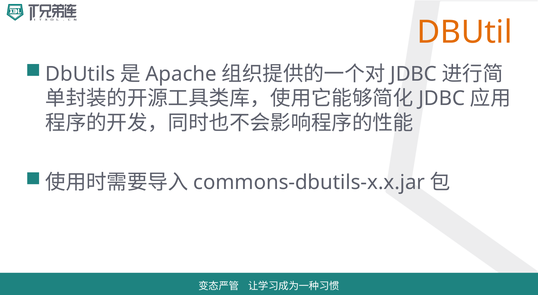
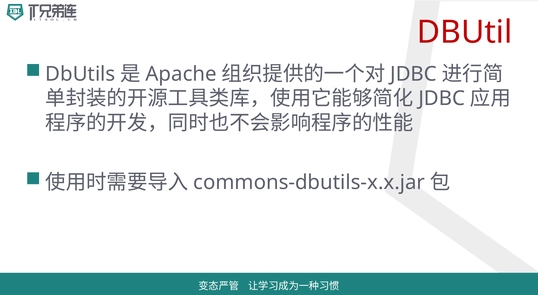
DBUtil colour: orange -> red
